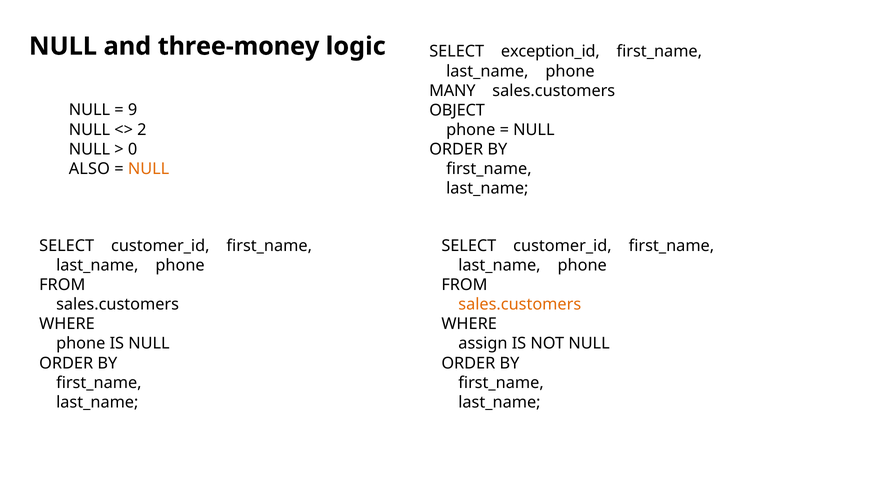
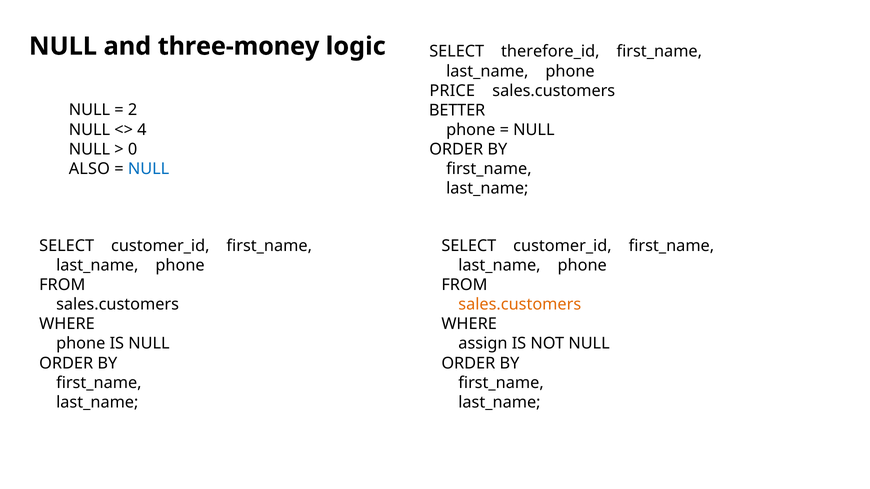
exception_id: exception_id -> therefore_id
MANY: MANY -> PRICE
9: 9 -> 2
OBJECT: OBJECT -> BETTER
2: 2 -> 4
NULL at (149, 169) colour: orange -> blue
